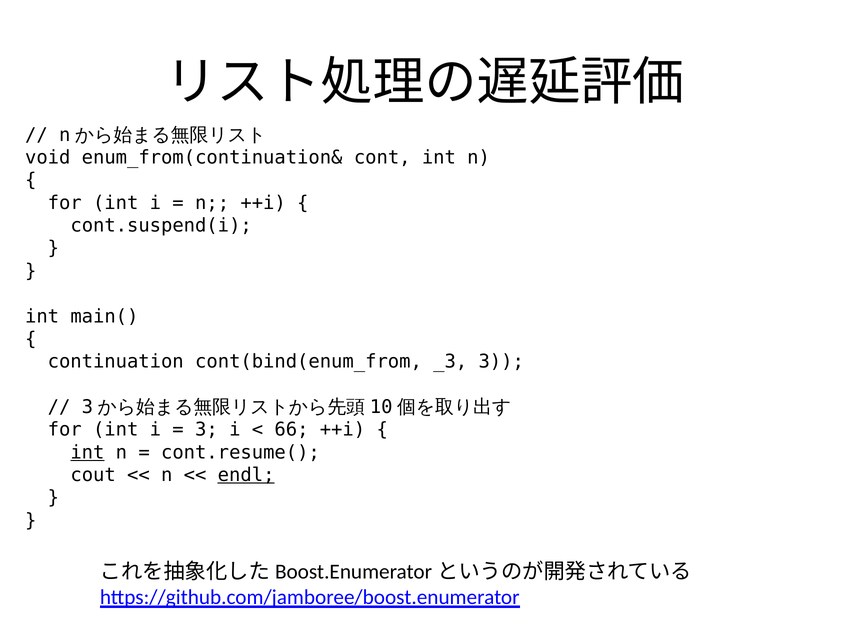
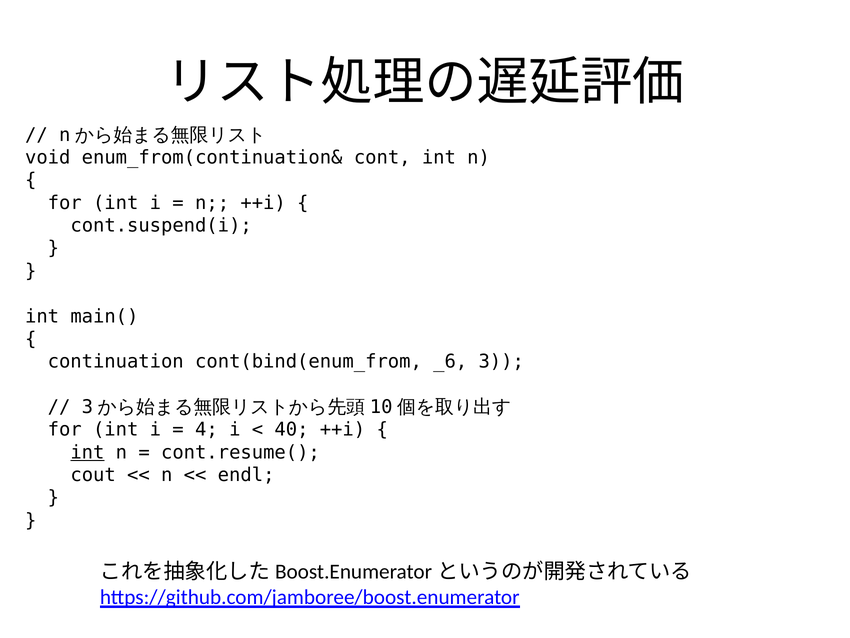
_3: _3 -> _6
3 at (206, 429): 3 -> 4
66: 66 -> 40
endl underline: present -> none
